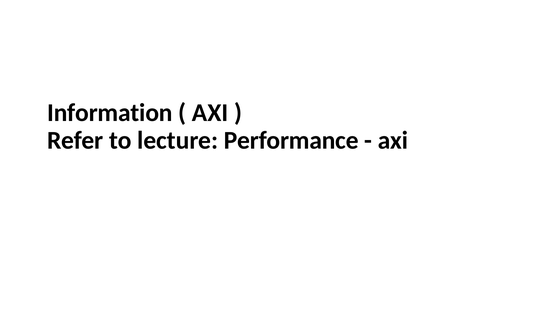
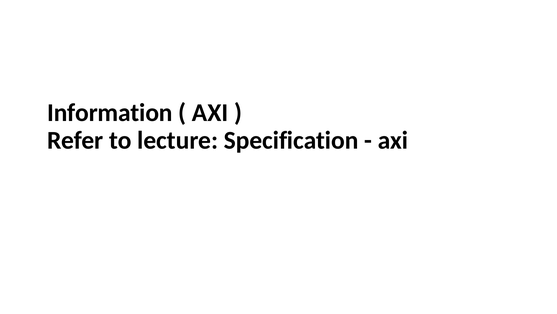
Performance: Performance -> Specification
